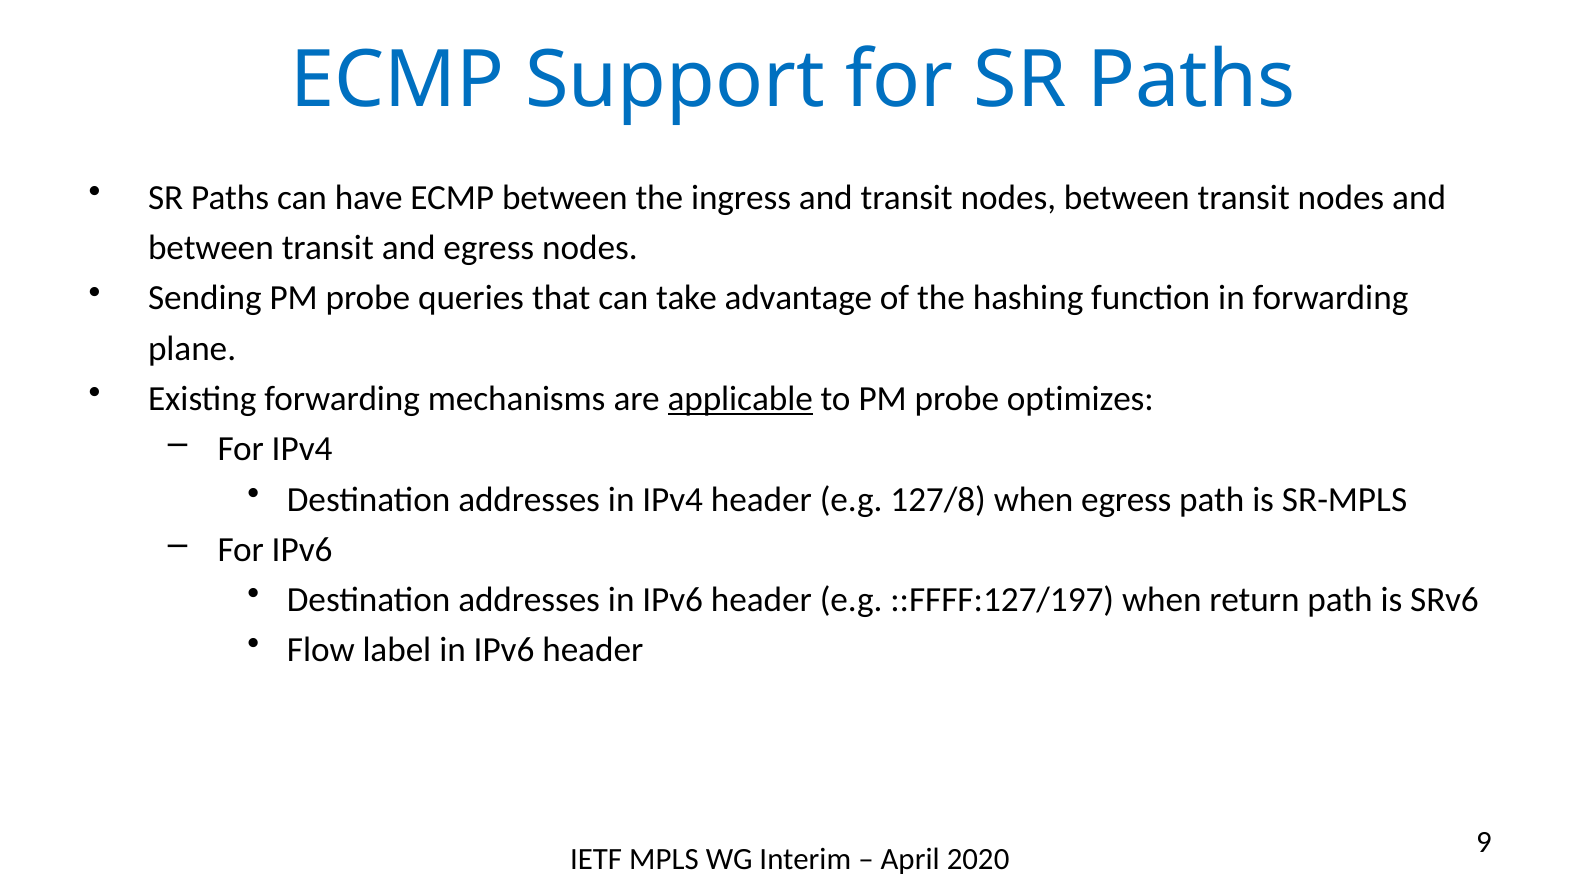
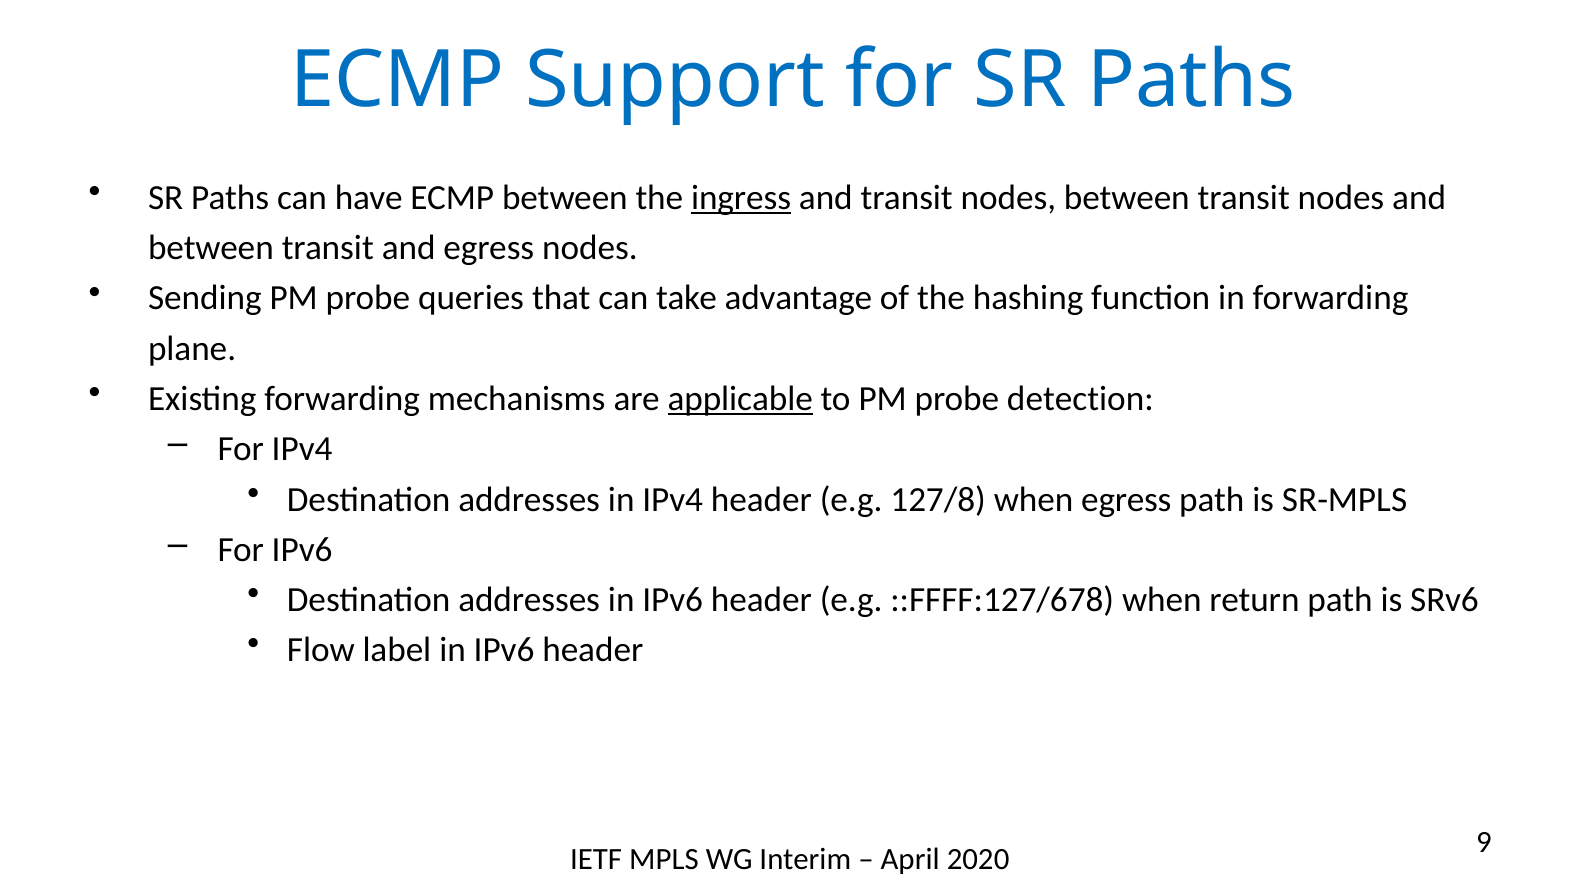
ingress underline: none -> present
optimizes: optimizes -> detection
::FFFF:127/197: ::FFFF:127/197 -> ::FFFF:127/678
